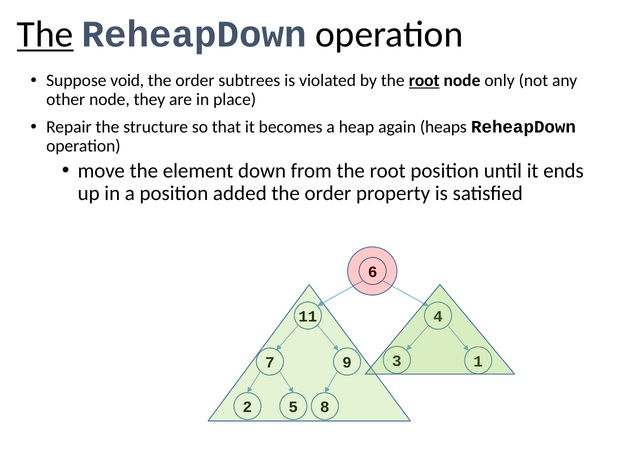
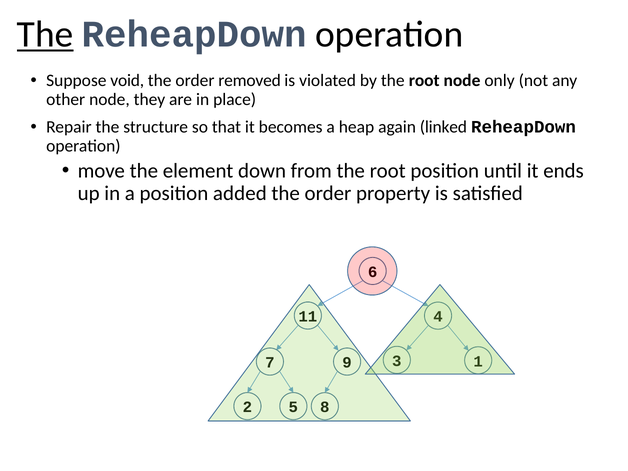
subtrees: subtrees -> removed
root at (424, 81) underline: present -> none
heaps: heaps -> linked
